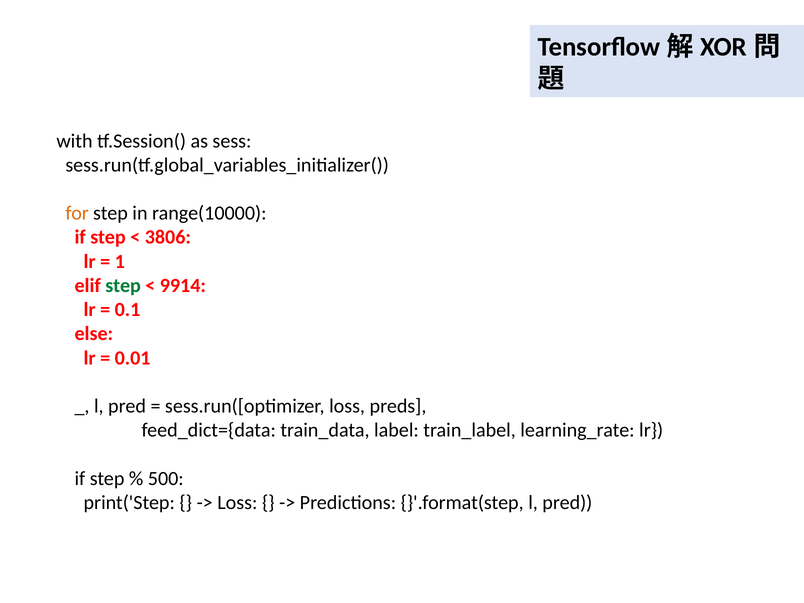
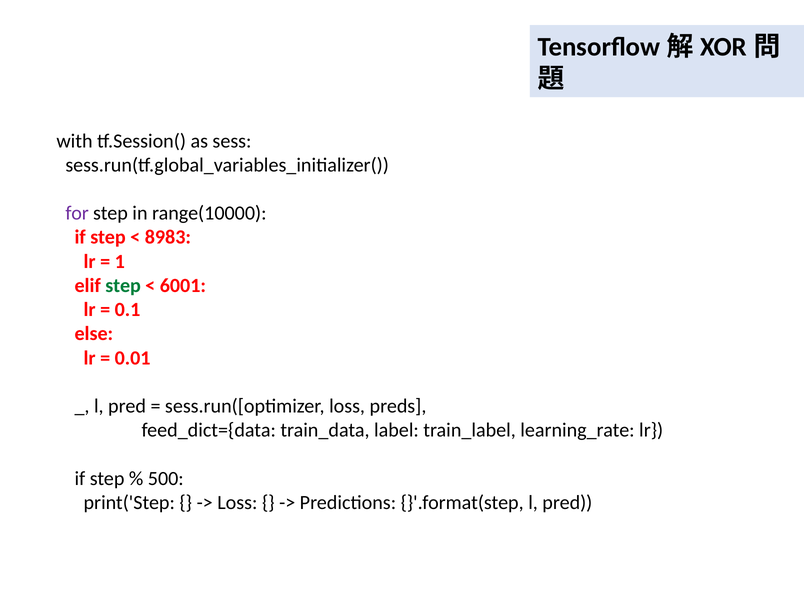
for colour: orange -> purple
3806: 3806 -> 8983
9914: 9914 -> 6001
